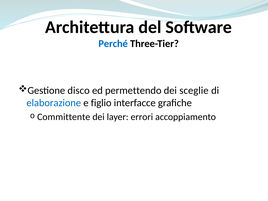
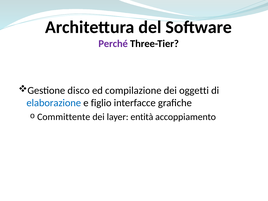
Perché colour: blue -> purple
permettendo: permettendo -> compilazione
sceglie: sceglie -> oggetti
errori: errori -> entità
